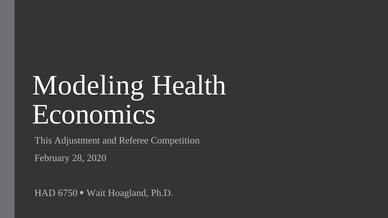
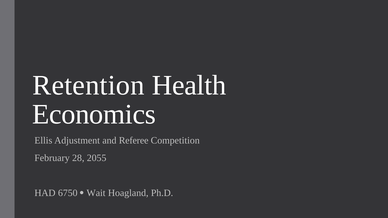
Modeling: Modeling -> Retention
This: This -> Ellis
2020: 2020 -> 2055
